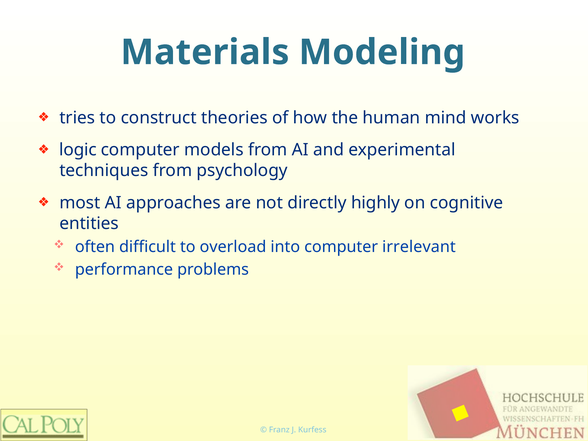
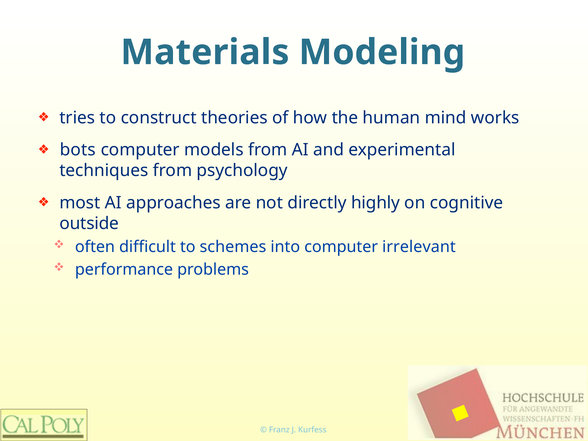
logic: logic -> bots
entities: entities -> outside
overload: overload -> schemes
